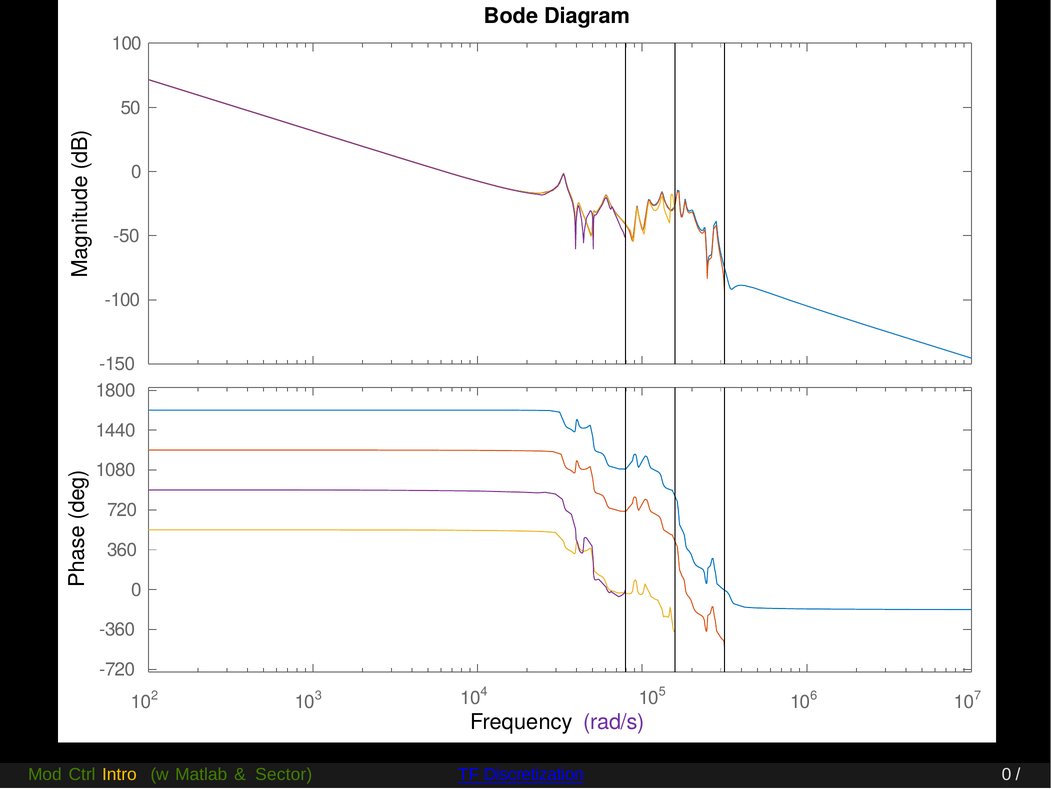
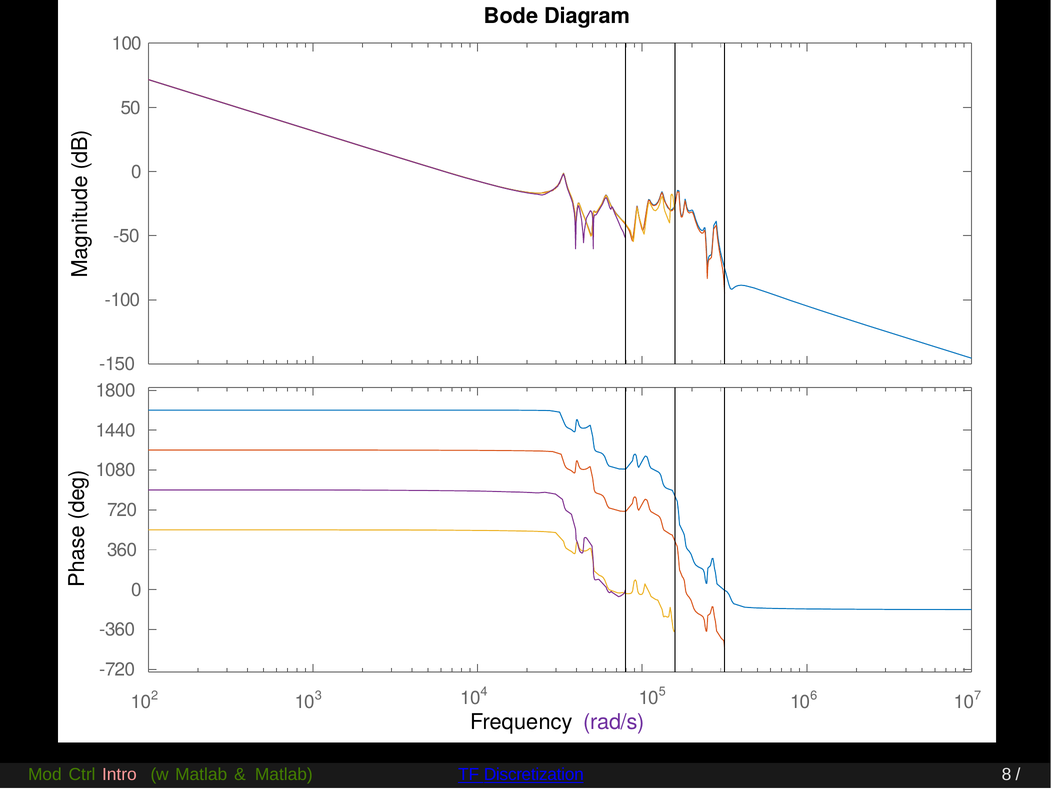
Intro colour: yellow -> pink
Sector at (284, 775): Sector -> Matlab
Discretization 0: 0 -> 8
